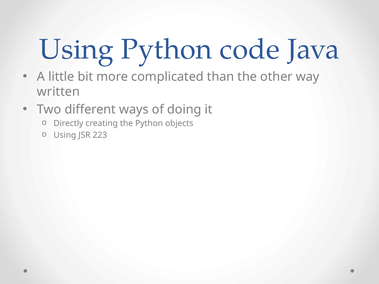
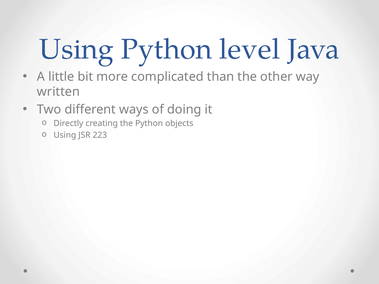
code: code -> level
